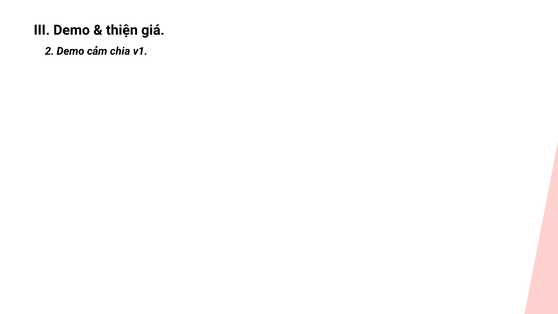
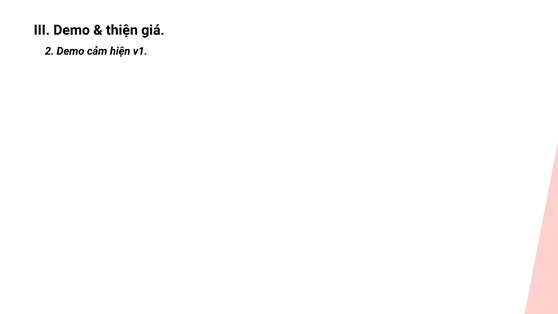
chia: chia -> hiện
